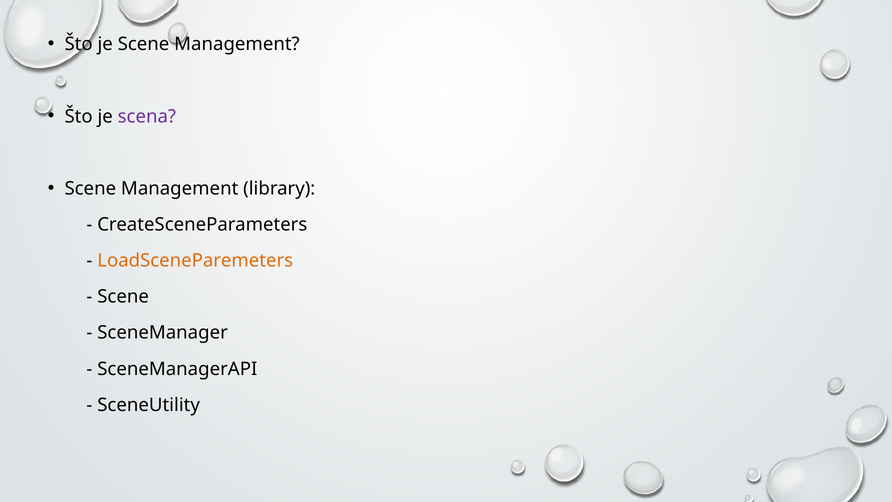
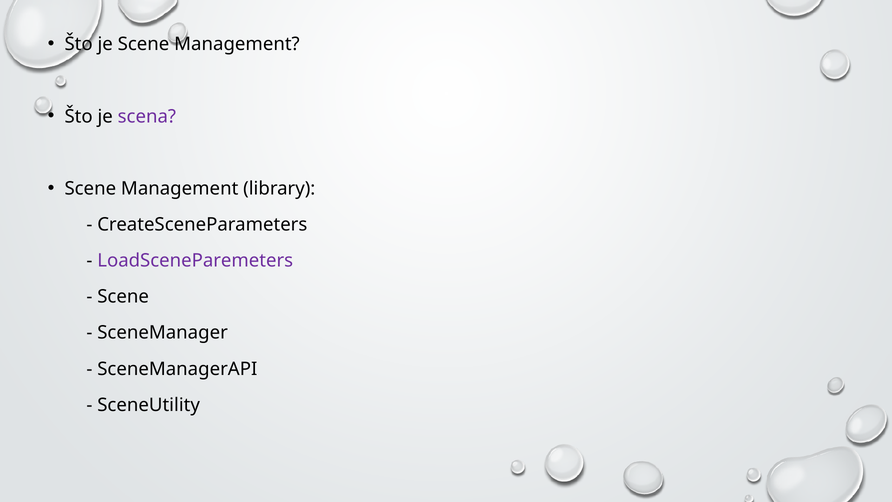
LoadSceneParemeters colour: orange -> purple
